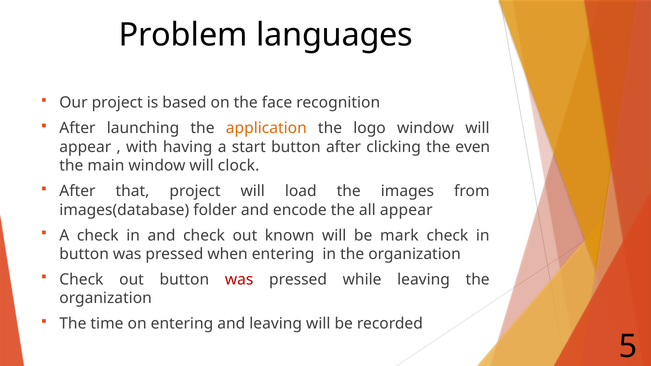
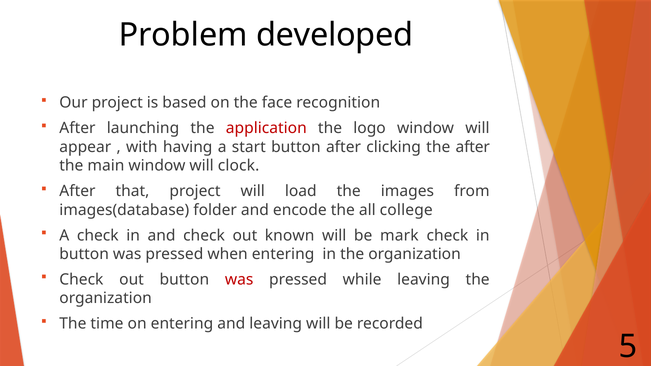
languages: languages -> developed
application colour: orange -> red
the even: even -> after
all appear: appear -> college
